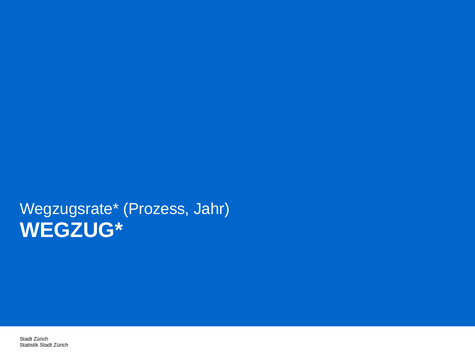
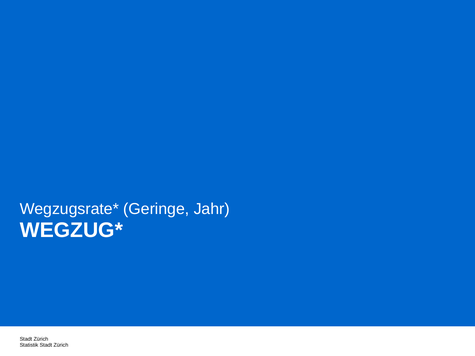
Prozess: Prozess -> Geringe
